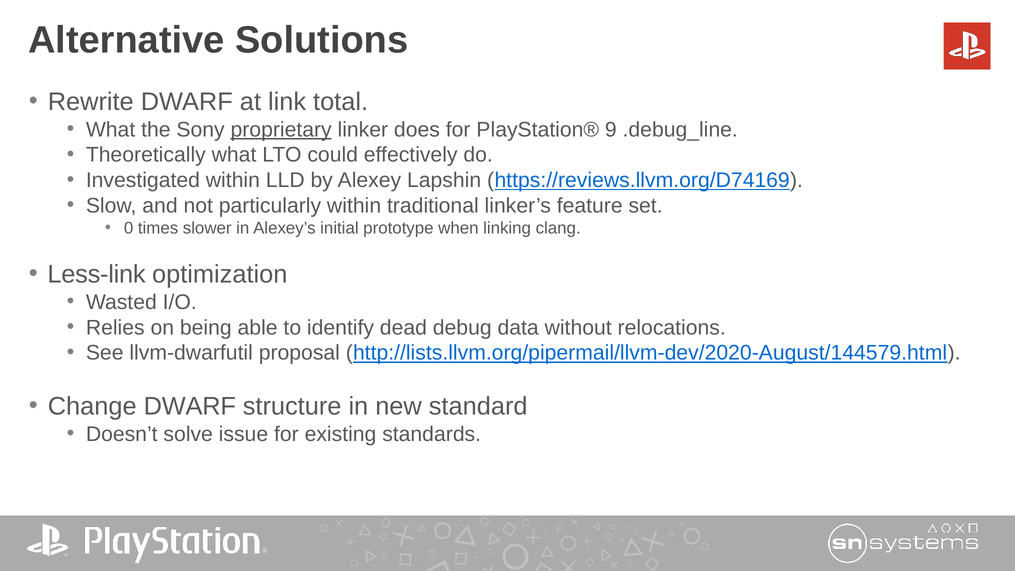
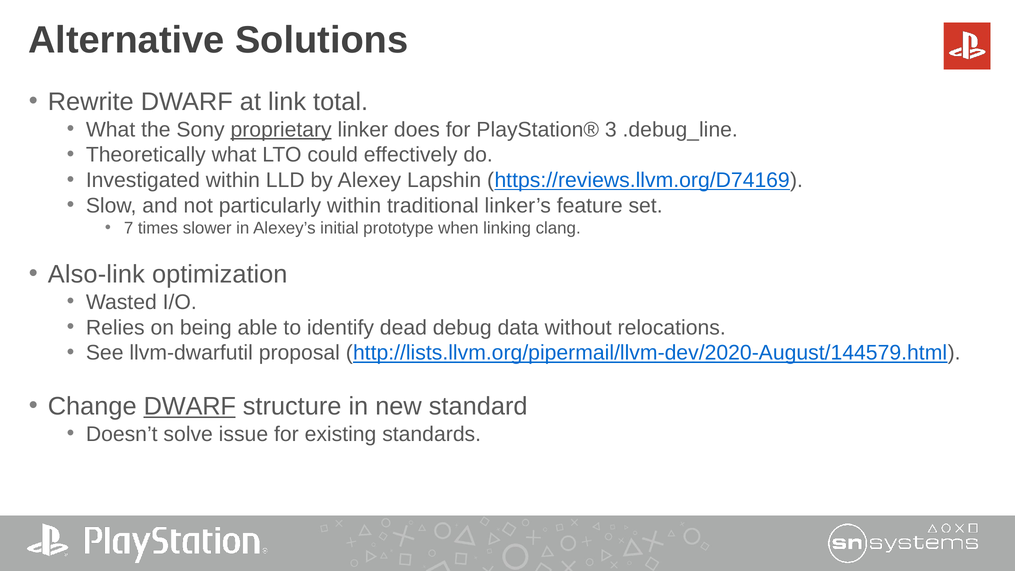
9: 9 -> 3
0: 0 -> 7
Less-link: Less-link -> Also-link
DWARF at (190, 406) underline: none -> present
